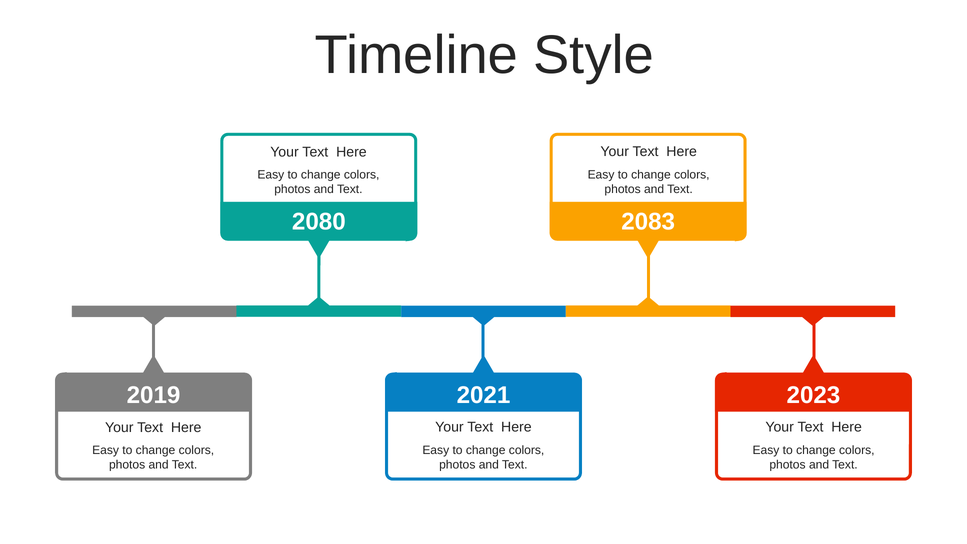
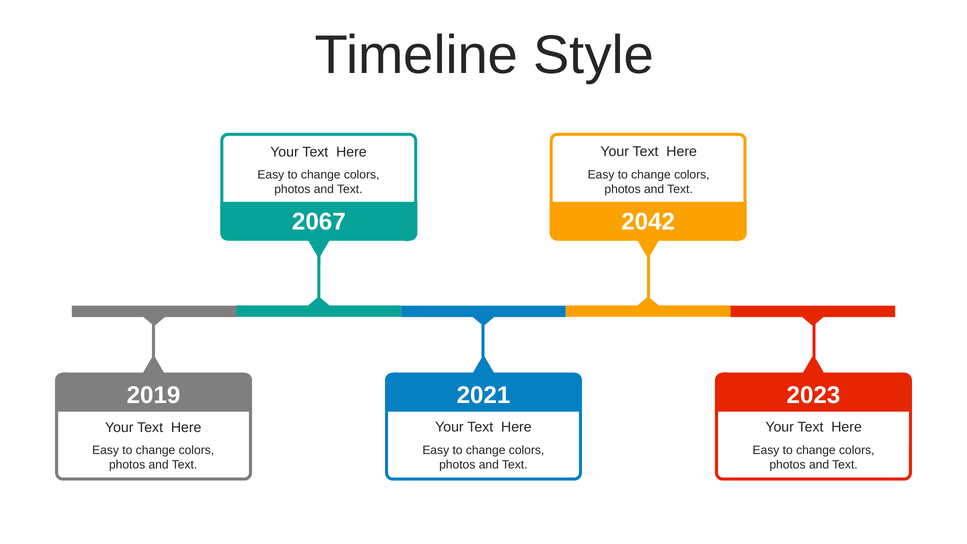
2080: 2080 -> 2067
2083: 2083 -> 2042
